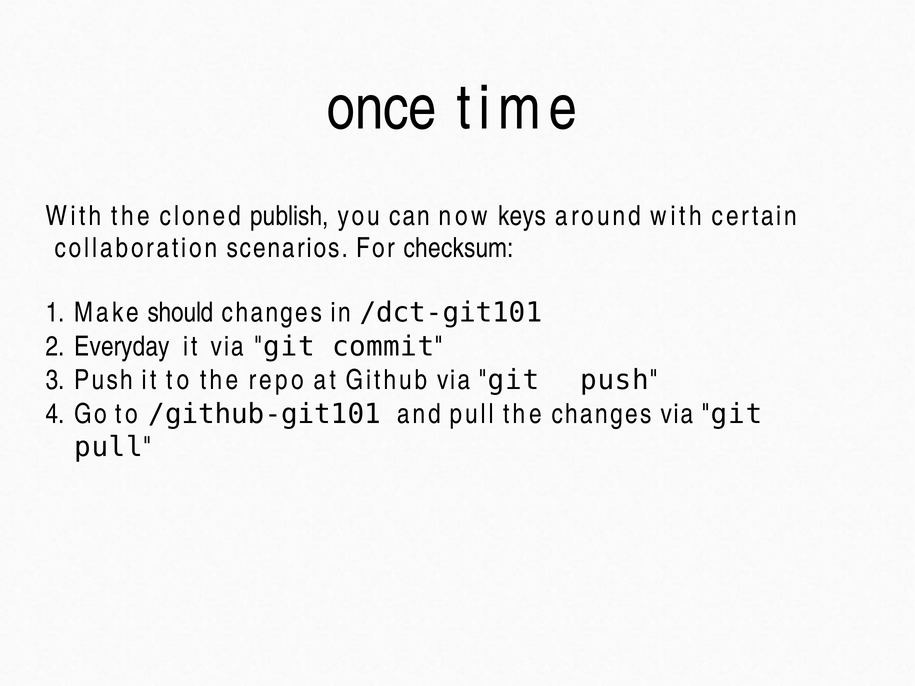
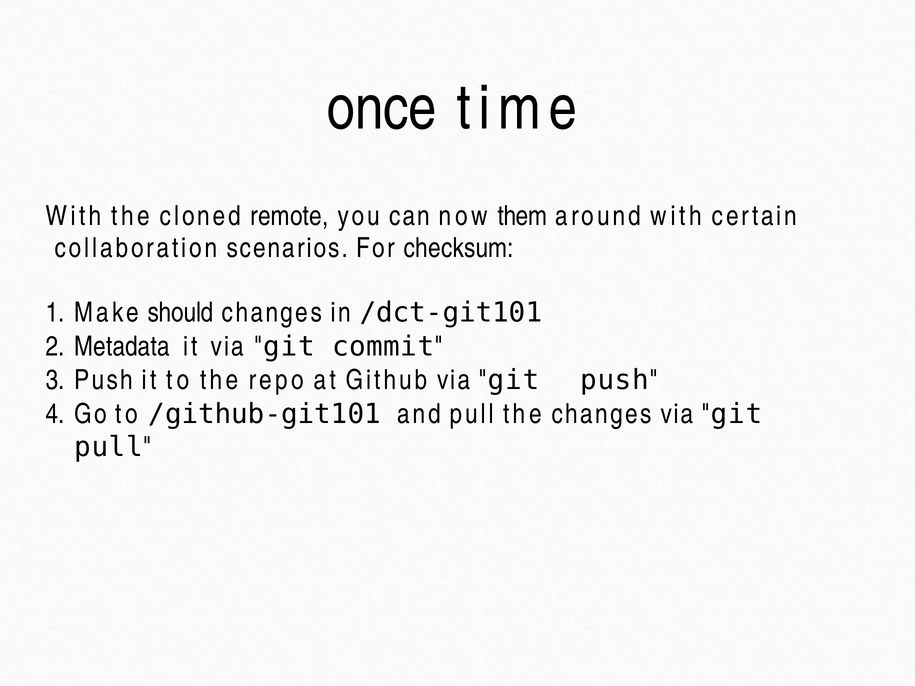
publish: publish -> remote
keys: keys -> them
Everyday: Everyday -> Metadata
